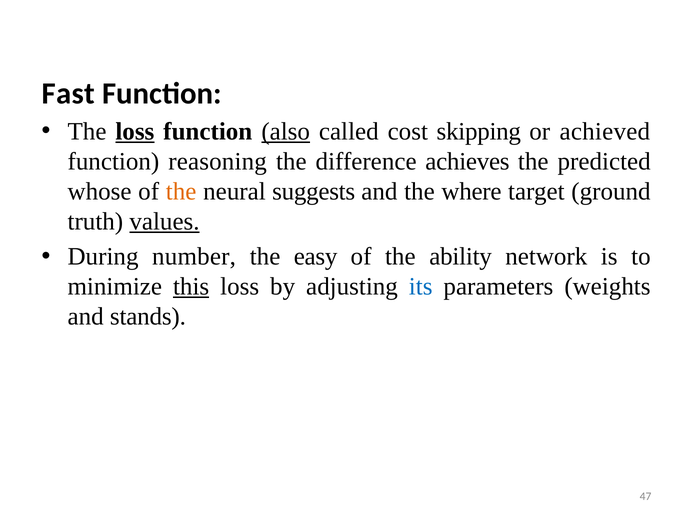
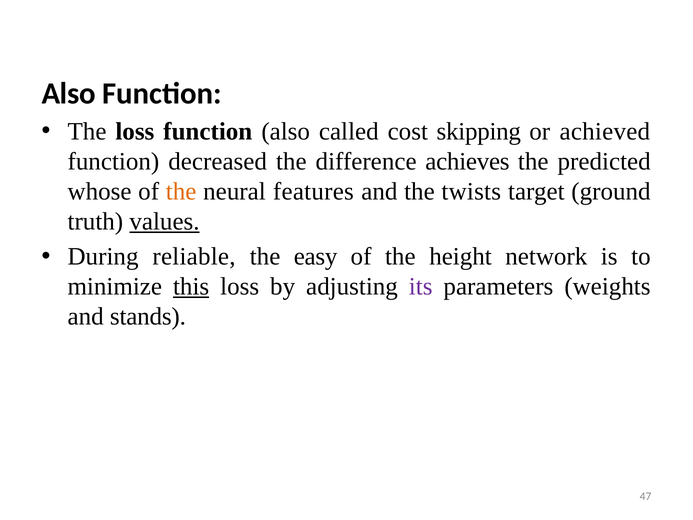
Fast at (68, 93): Fast -> Also
loss at (135, 131) underline: present -> none
also at (286, 131) underline: present -> none
reasoning: reasoning -> decreased
suggests: suggests -> features
where: where -> twists
number: number -> reliable
ability: ability -> height
its colour: blue -> purple
